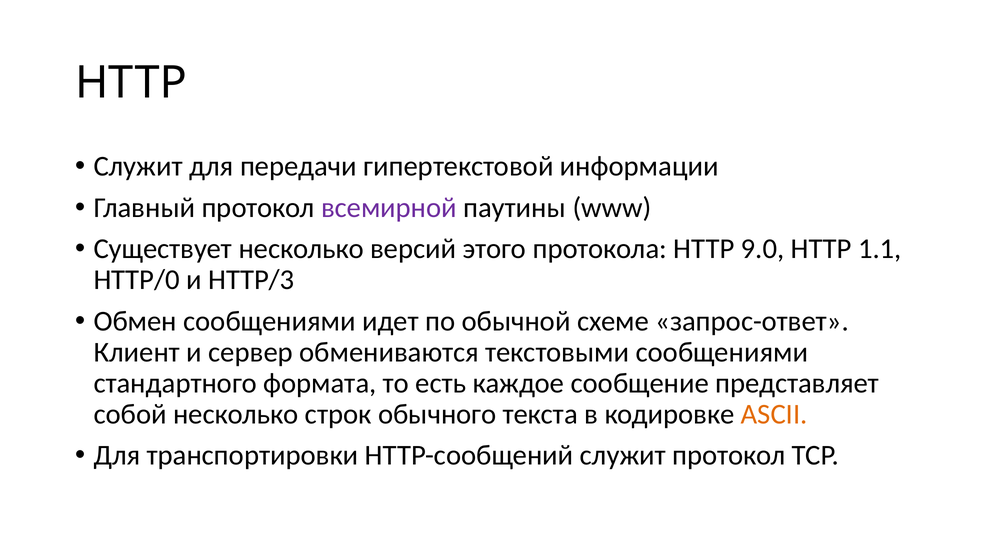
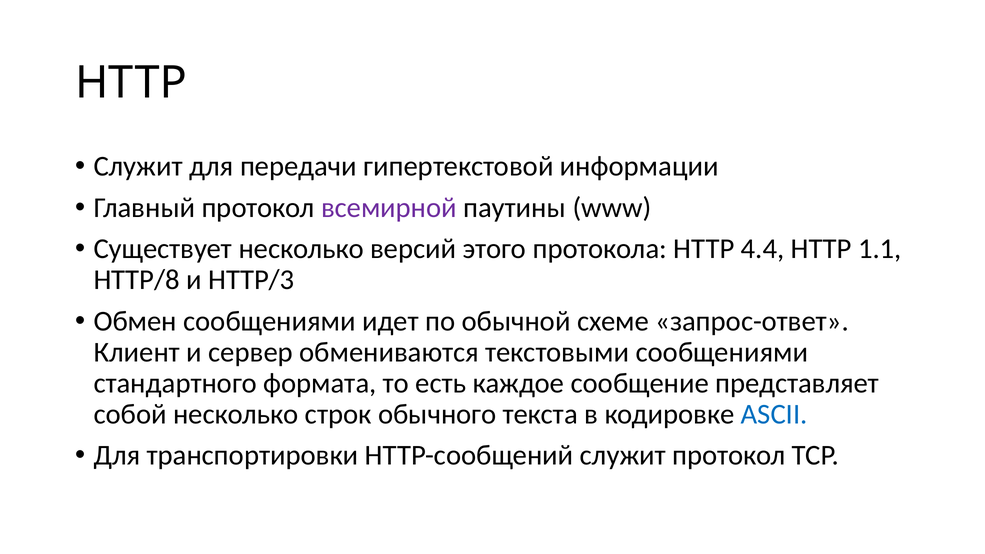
9.0: 9.0 -> 4.4
НТТР/0: НТТР/0 -> НТТР/8
ASCII colour: orange -> blue
